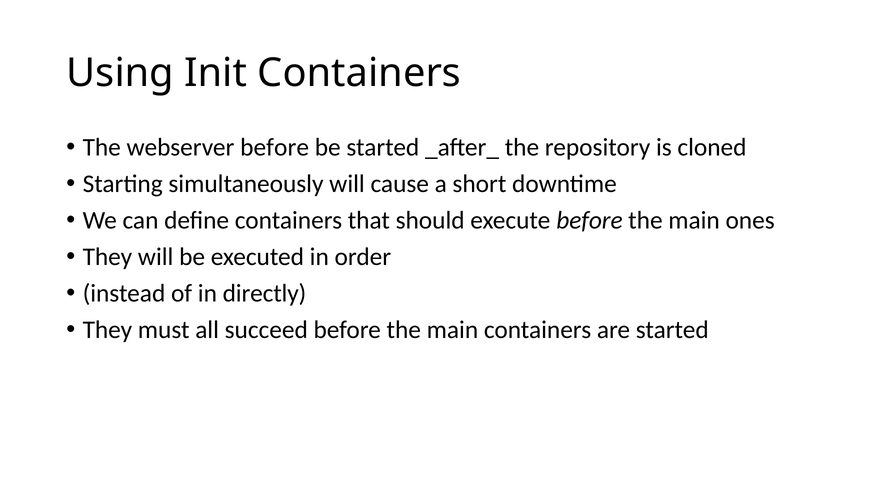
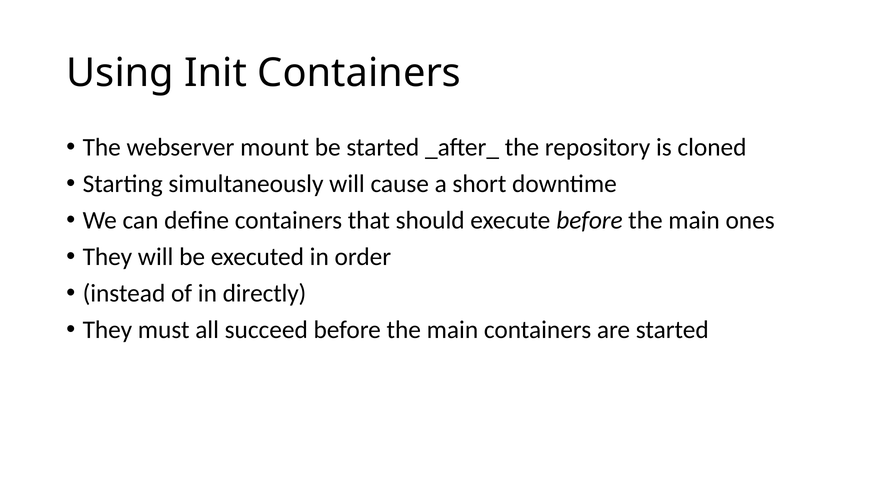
webserver before: before -> mount
